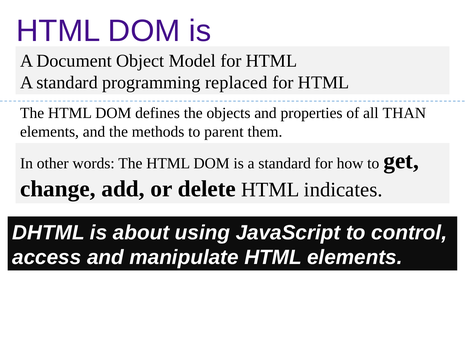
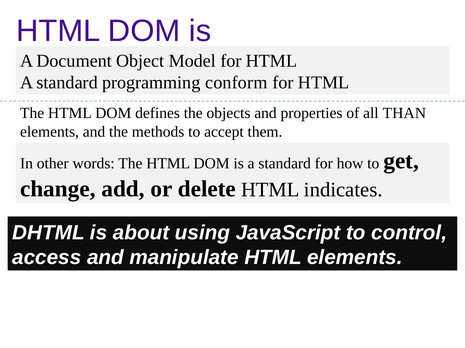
replaced: replaced -> conform
parent: parent -> accept
